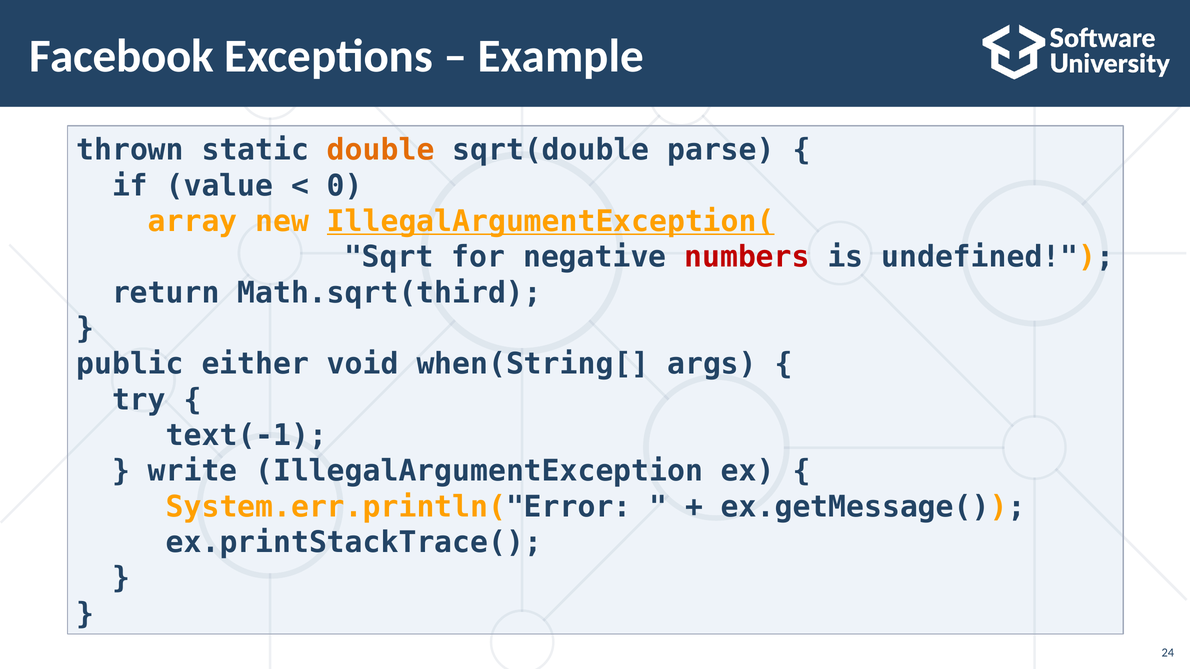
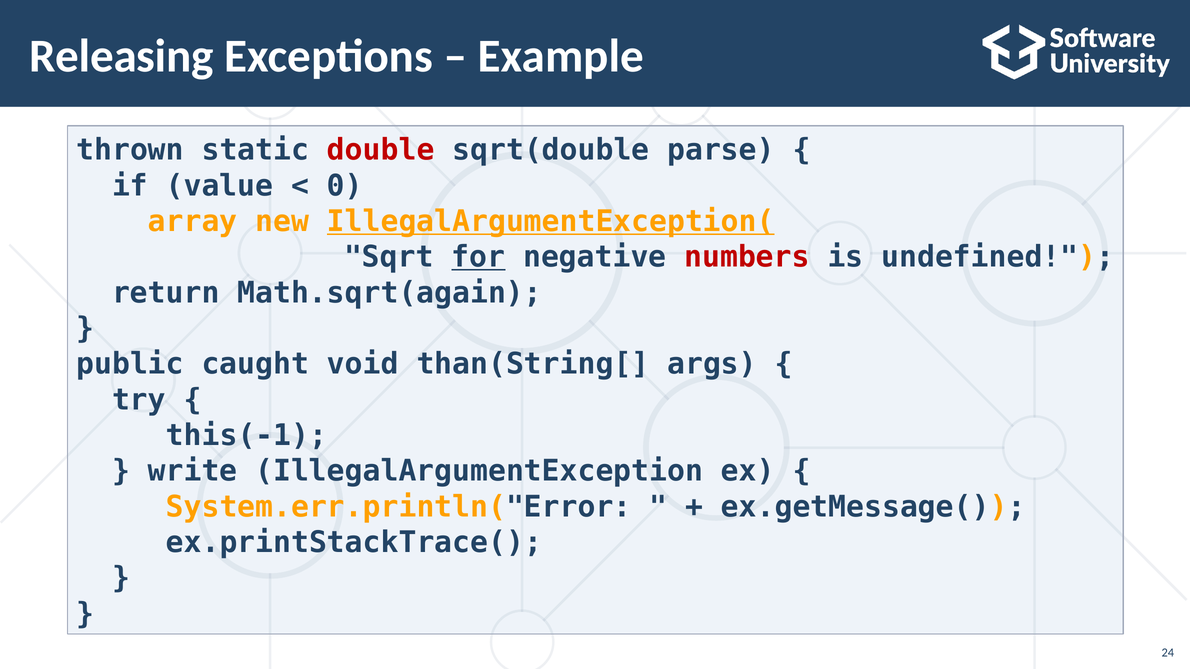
Facebook: Facebook -> Releasing
double colour: orange -> red
for underline: none -> present
Math.sqrt(third: Math.sqrt(third -> Math.sqrt(again
either: either -> caught
when(String[: when(String[ -> than(String[
text(-1: text(-1 -> this(-1
